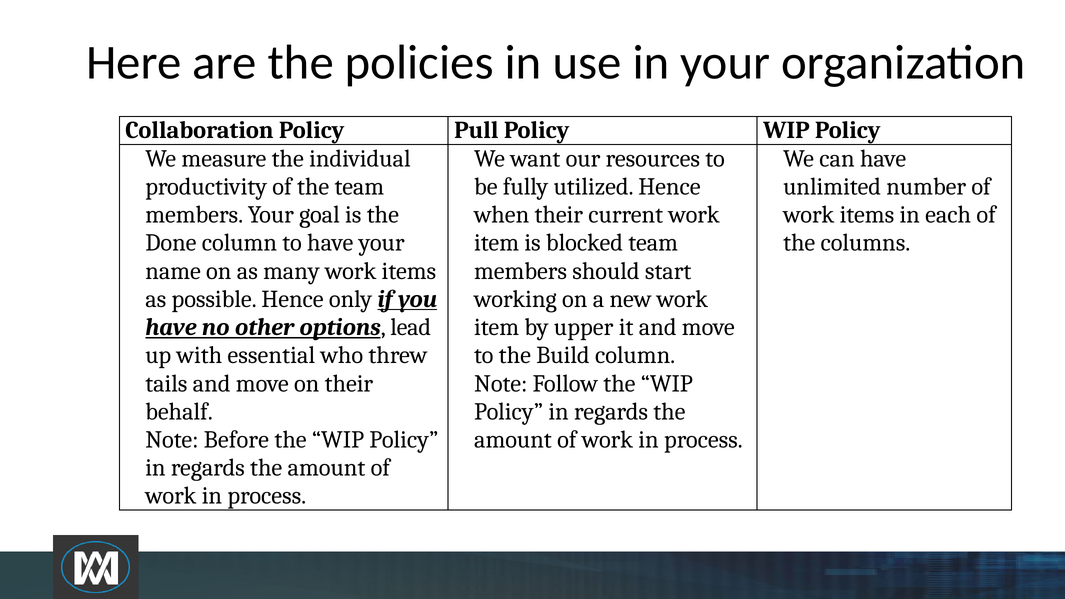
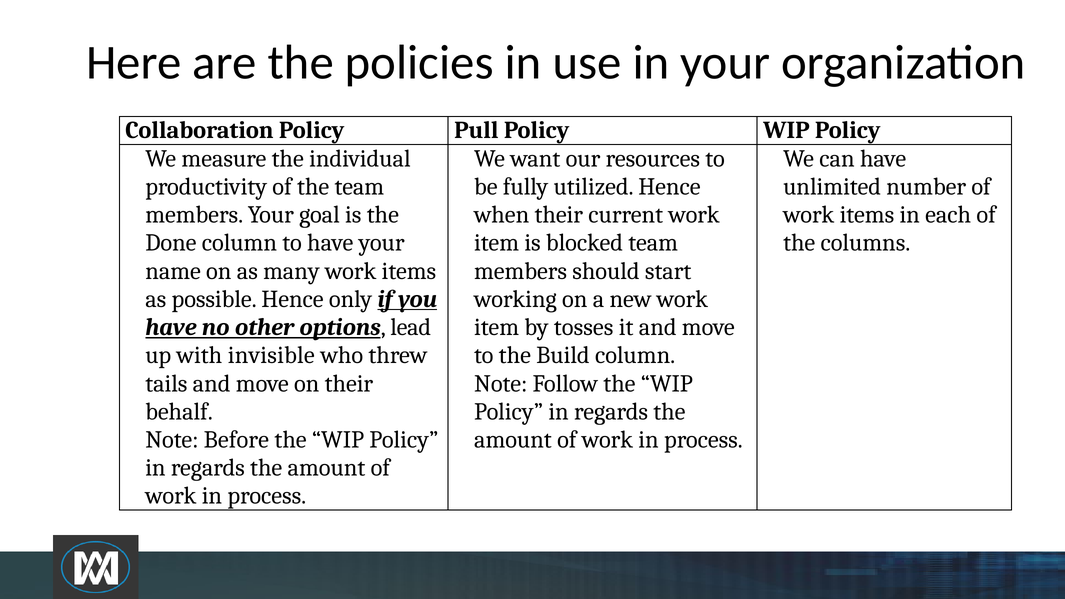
upper: upper -> tosses
essential: essential -> invisible
